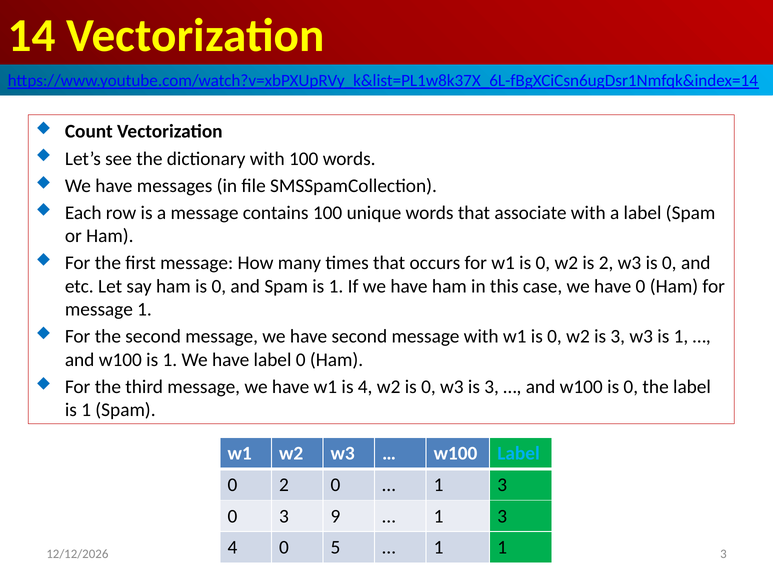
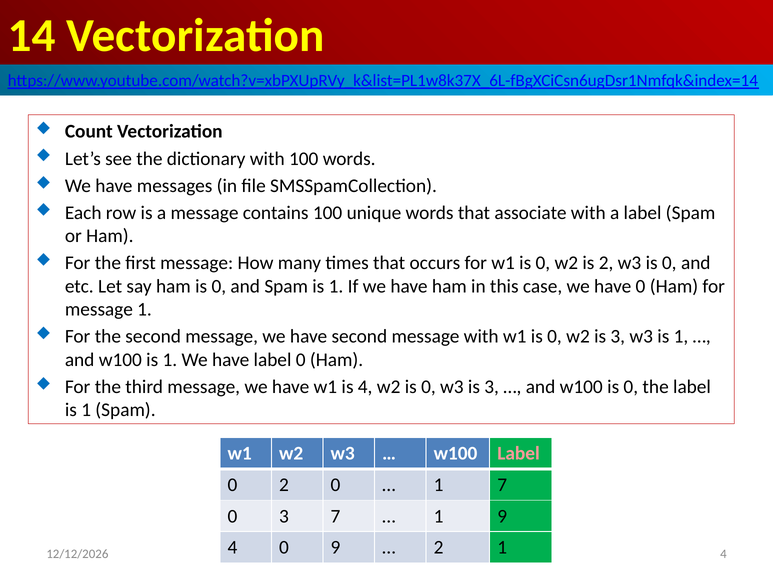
Label at (519, 453) colour: light blue -> pink
3 at (502, 485): 3 -> 7
3 9: 9 -> 7
3 at (502, 516): 3 -> 9
0 5: 5 -> 9
1 at (439, 547): 1 -> 2
3 at (723, 554): 3 -> 4
